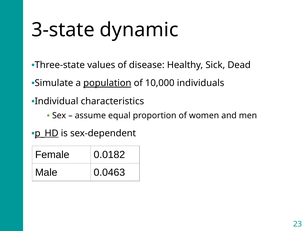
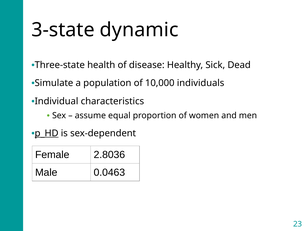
values: values -> health
population underline: present -> none
0.0182: 0.0182 -> 2.8036
